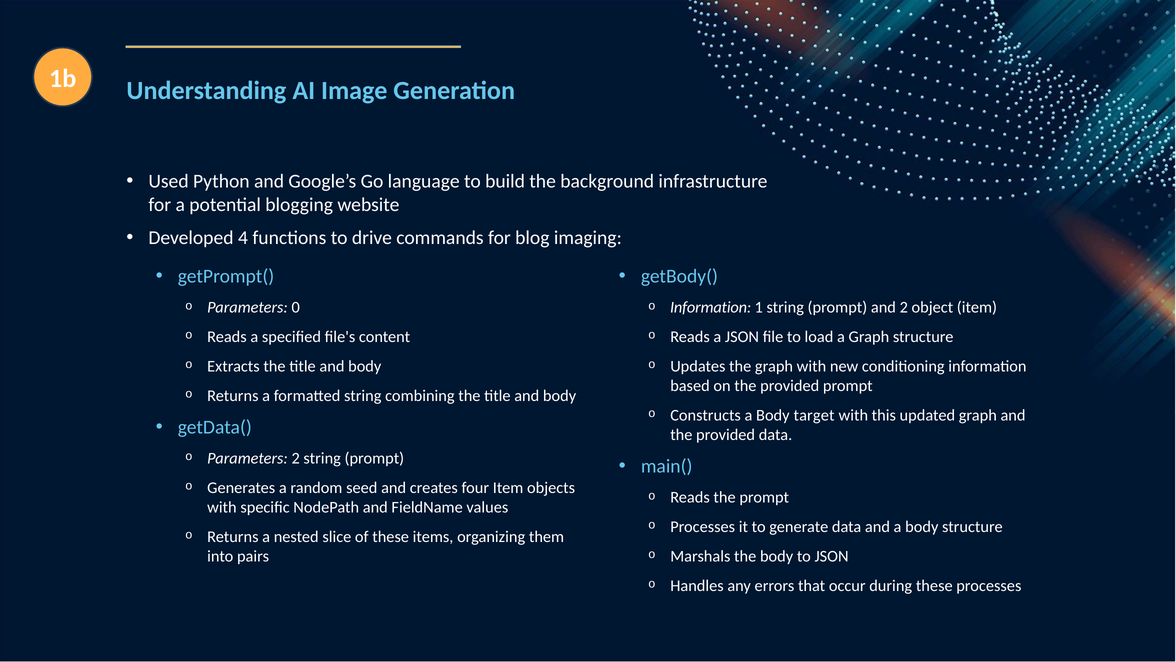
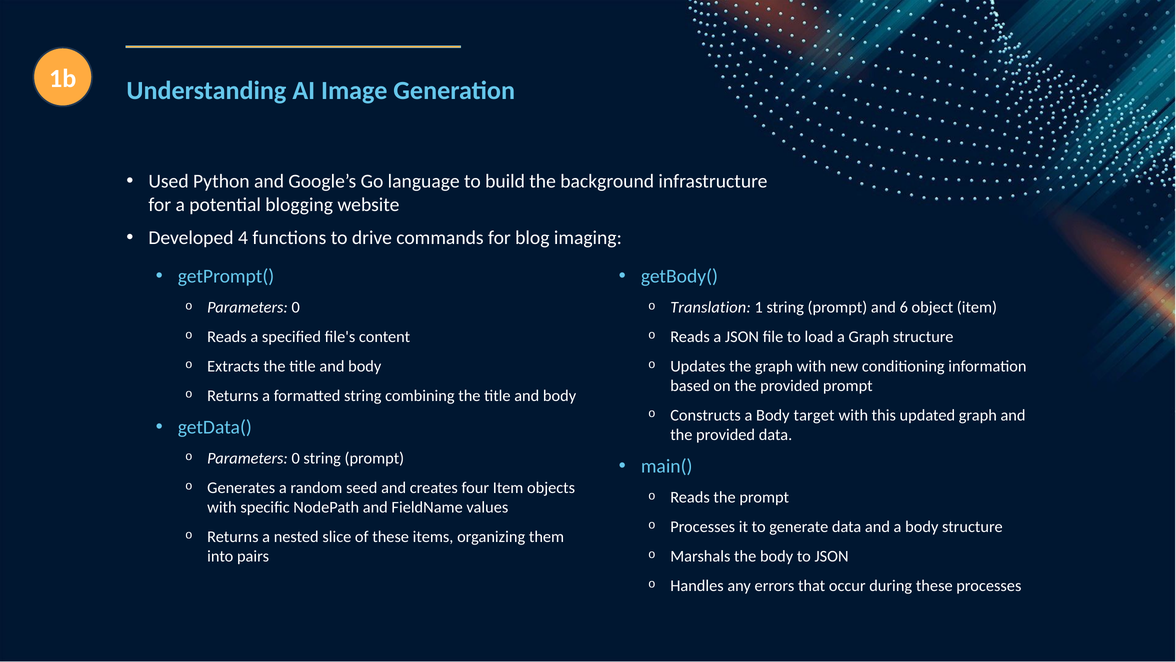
Information at (711, 307): Information -> Translation
and 2: 2 -> 6
2 at (296, 458): 2 -> 0
